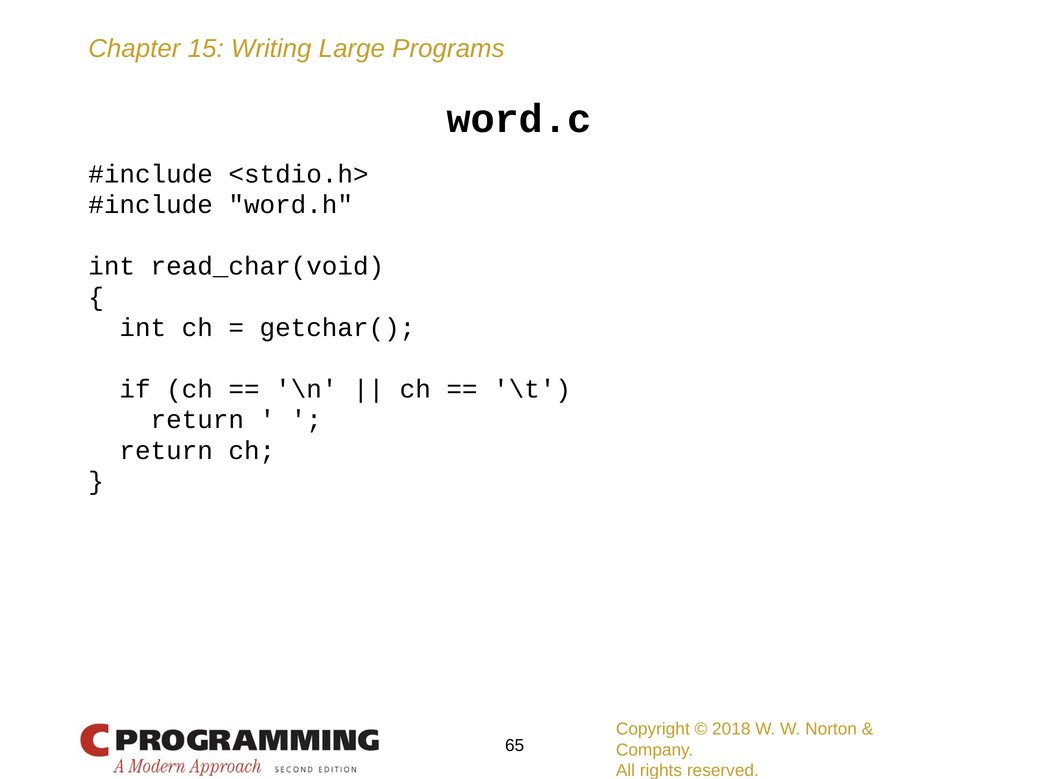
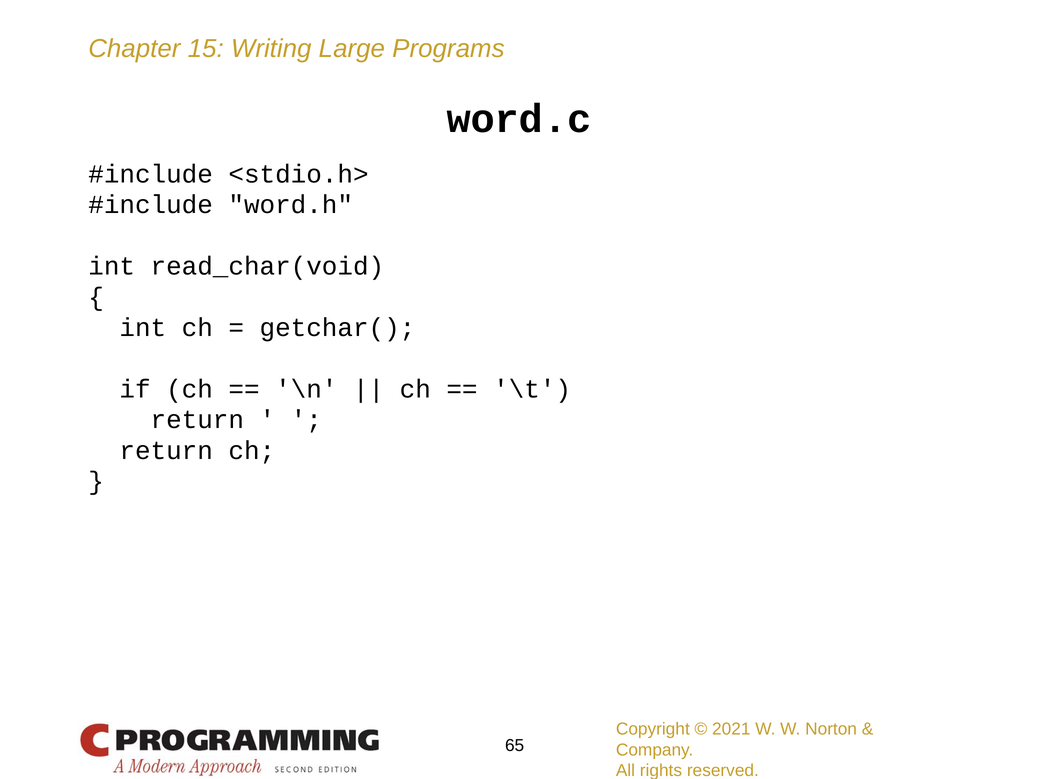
2018: 2018 -> 2021
